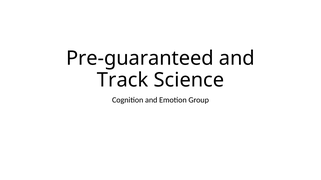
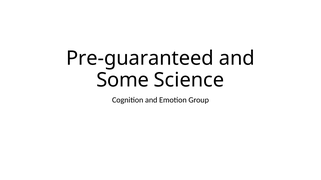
Track: Track -> Some
